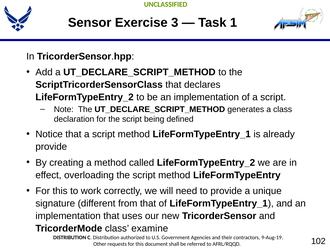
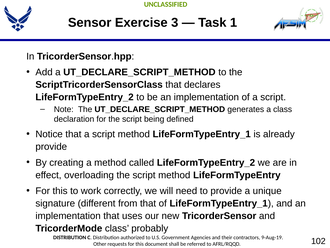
examine: examine -> probably
